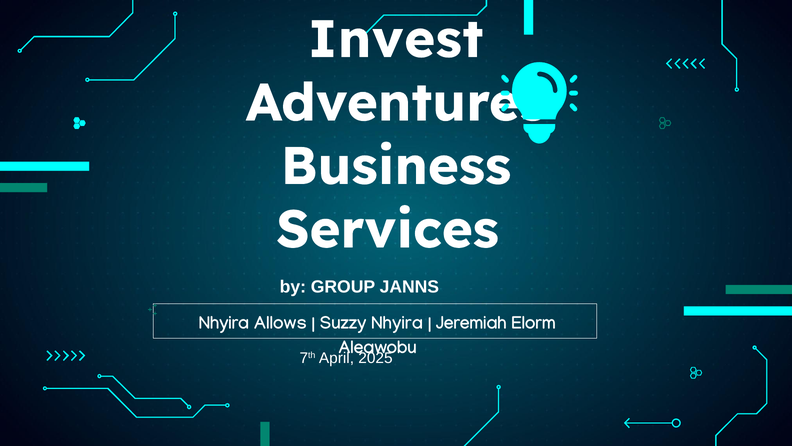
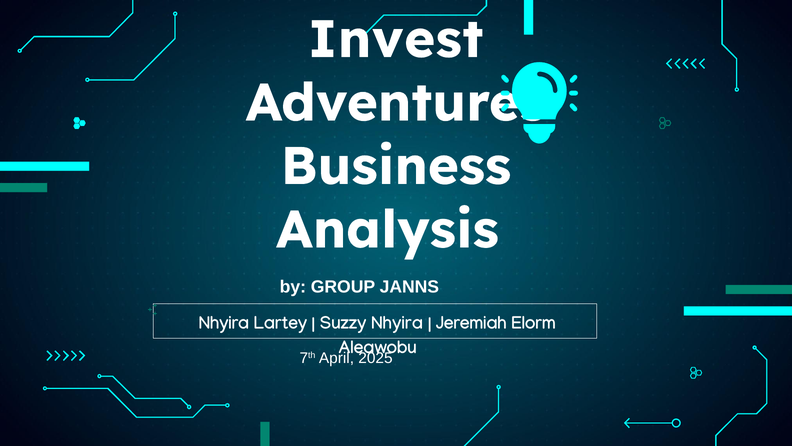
Services: Services -> Analysis
Allows: Allows -> Lartey
